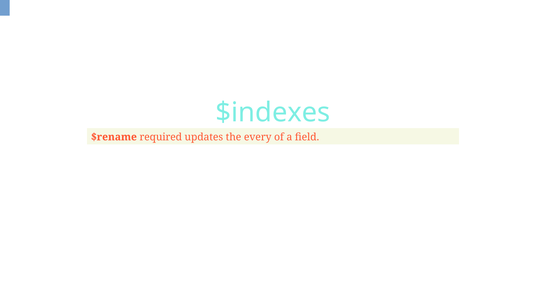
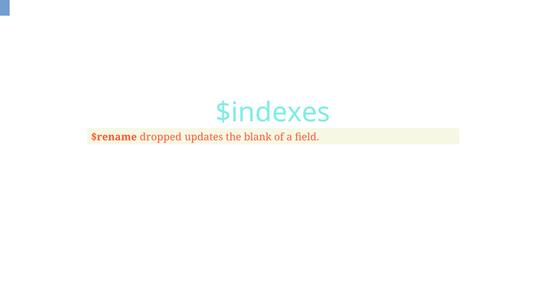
required: required -> dropped
every: every -> blank
